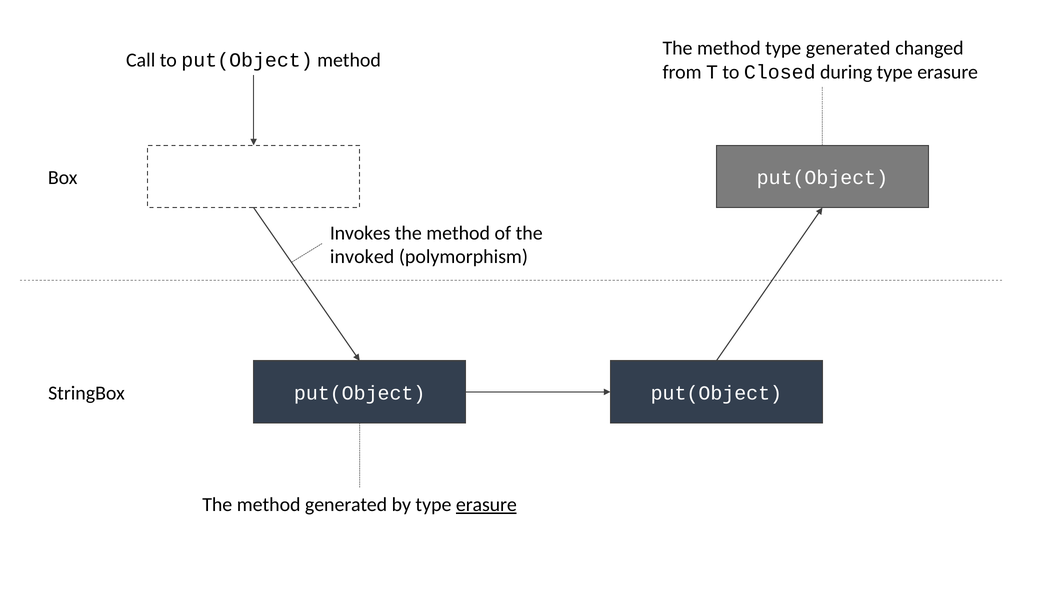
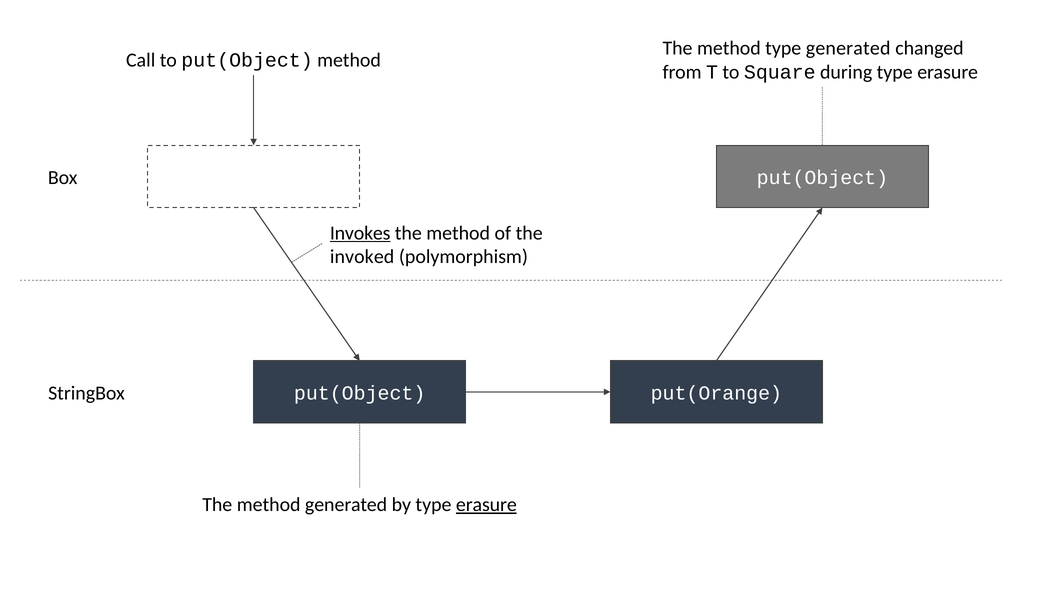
Closed: Closed -> Square
Invokes underline: none -> present
put(Object at (716, 394): put(Object -> put(Orange
